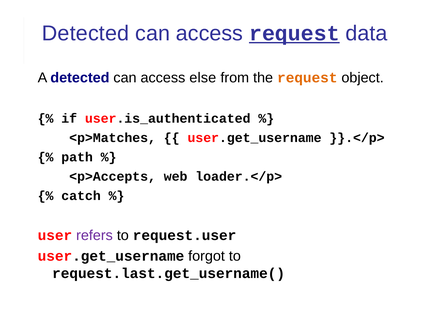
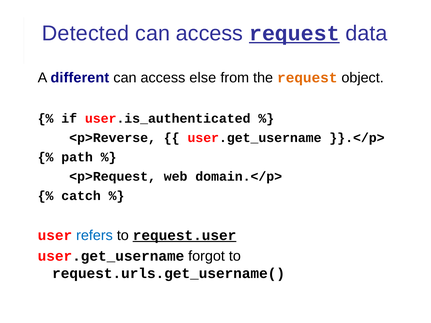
A detected: detected -> different
<p>Matches: <p>Matches -> <p>Reverse
<p>Accepts: <p>Accepts -> <p>Request
loader.</p>: loader.</p> -> domain.</p>
refers colour: purple -> blue
request.user underline: none -> present
request.last.get_username(: request.last.get_username( -> request.urls.get_username(
